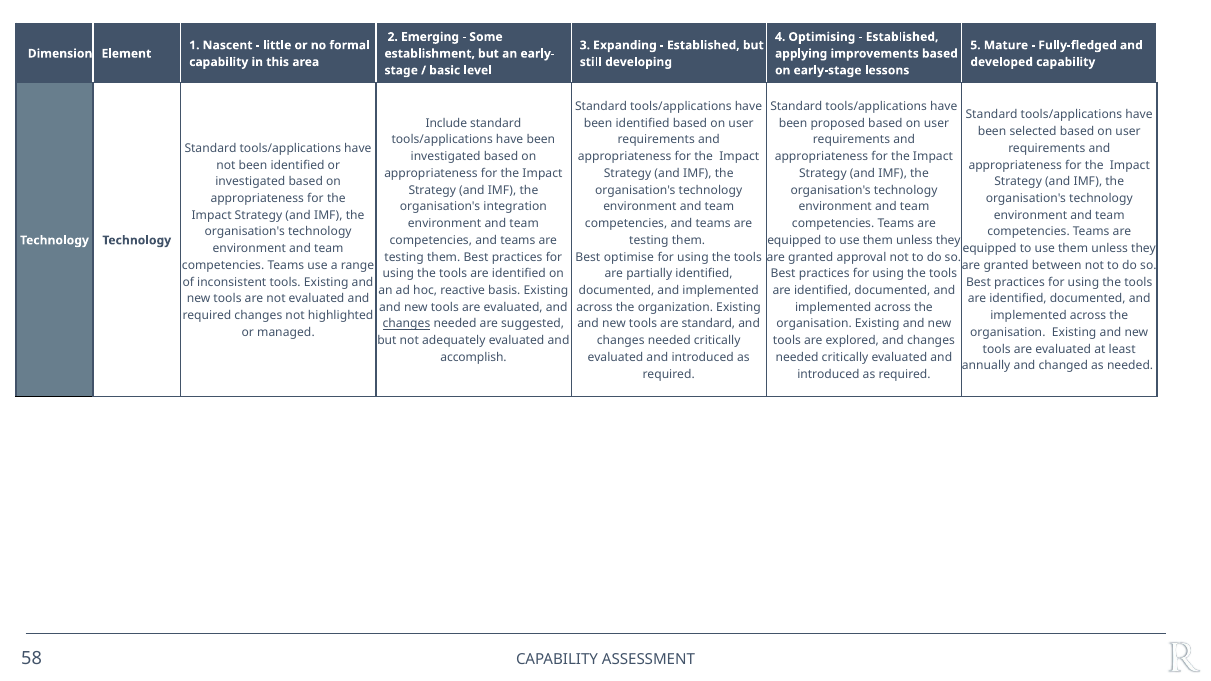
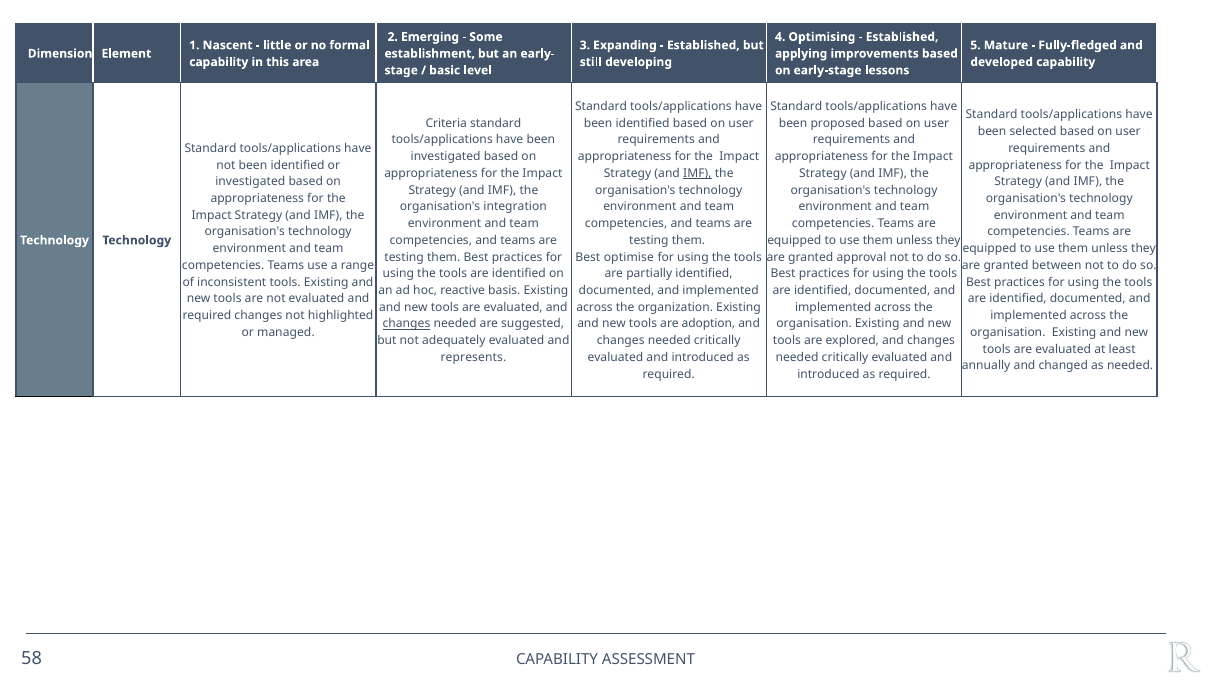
Include: Include -> Criteria
IMF at (697, 173) underline: none -> present
are standard: standard -> adoption
accomplish: accomplish -> represents
